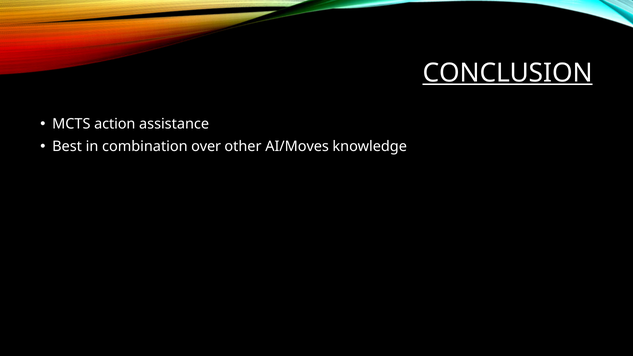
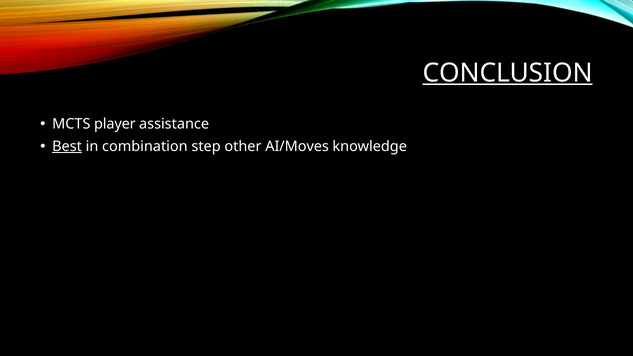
action: action -> player
Best underline: none -> present
over: over -> step
